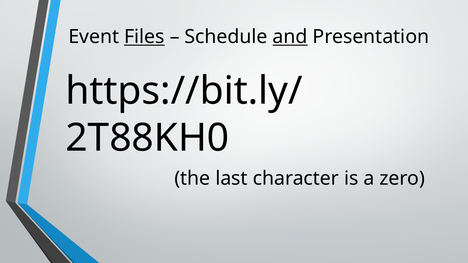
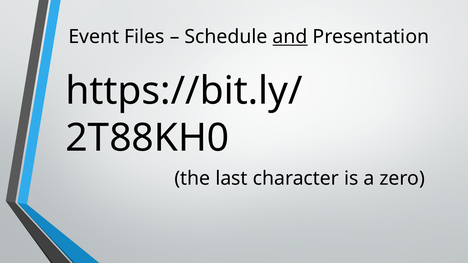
Files underline: present -> none
